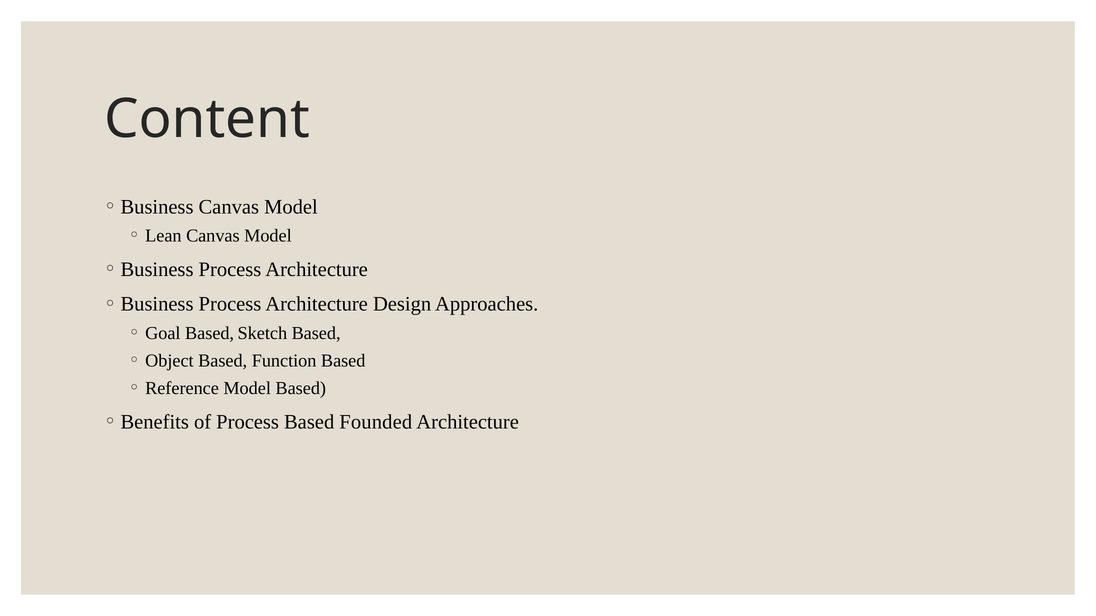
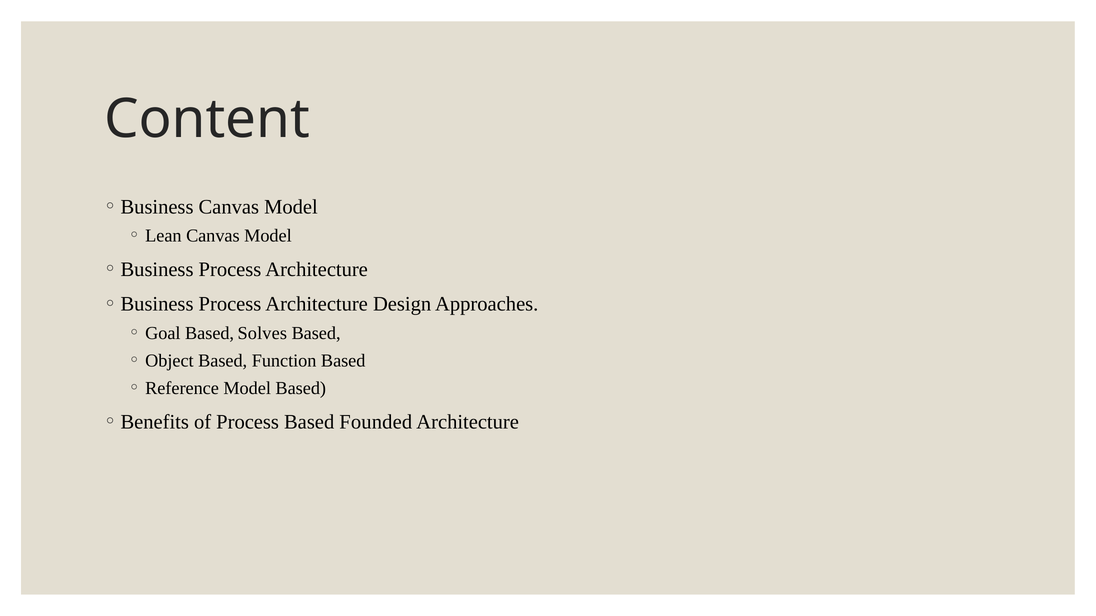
Sketch: Sketch -> Solves
